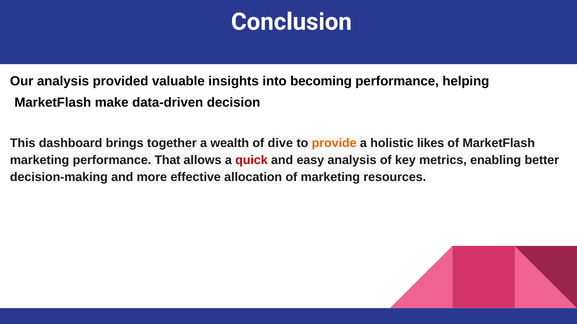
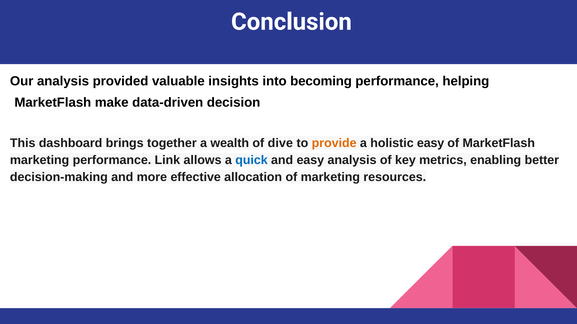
holistic likes: likes -> easy
That: That -> Link
quick colour: red -> blue
